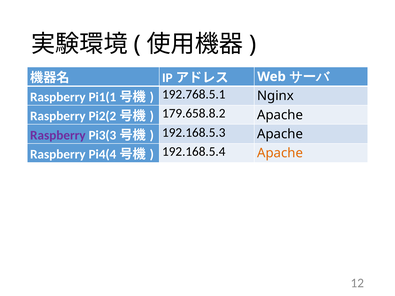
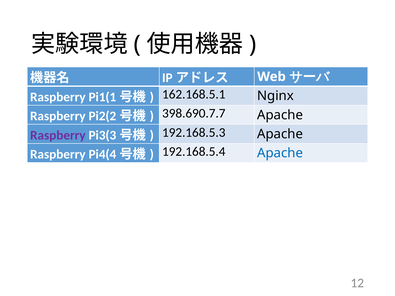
192.768.5.1: 192.768.5.1 -> 162.168.5.1
179.658.8.2: 179.658.8.2 -> 398.690.7.7
Apache at (280, 153) colour: orange -> blue
